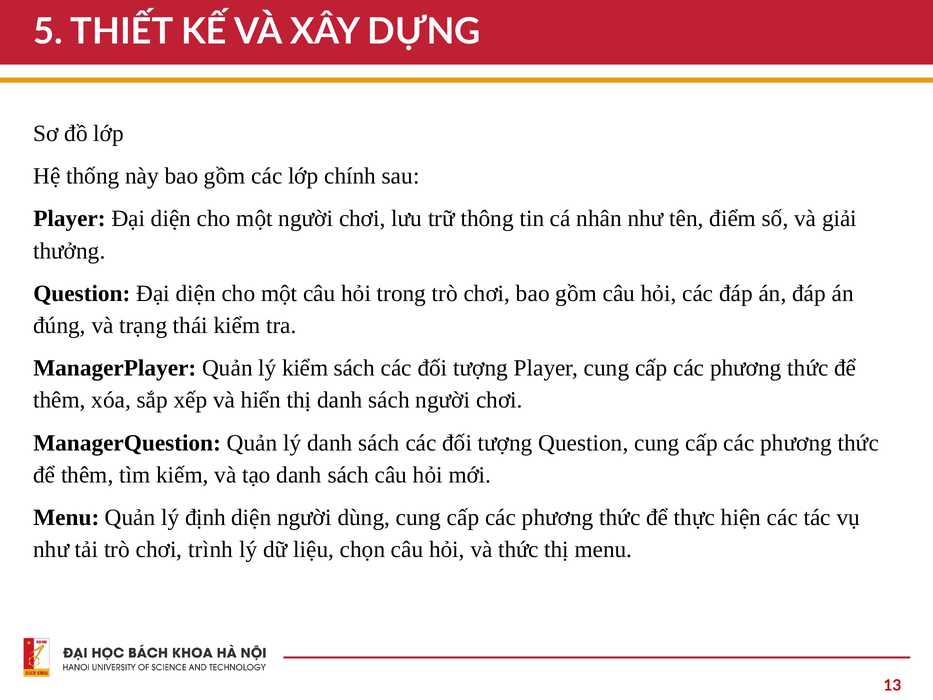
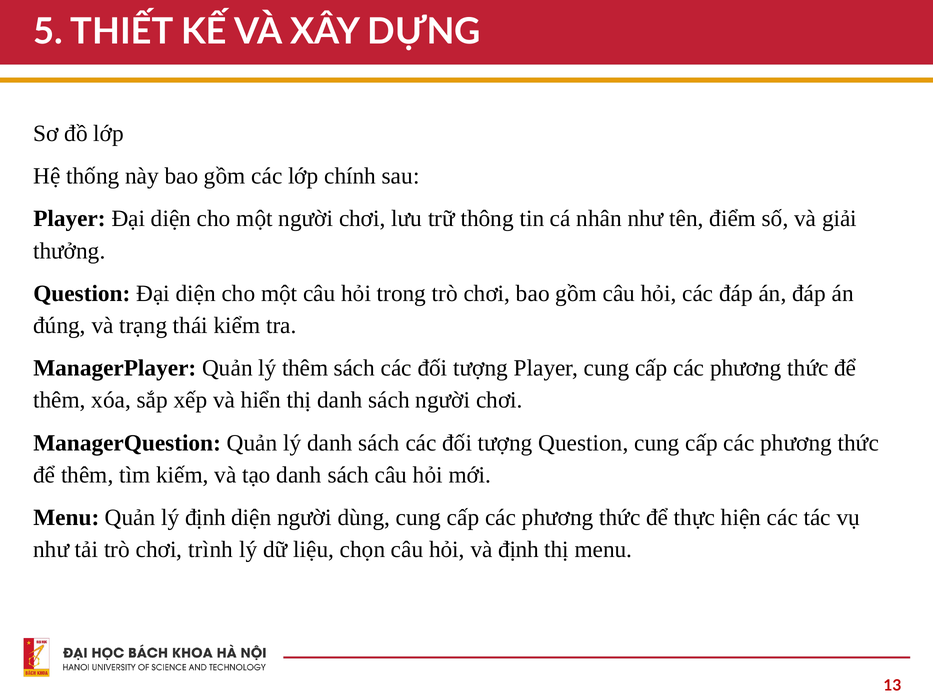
lý kiểm: kiểm -> thêm
và thức: thức -> định
